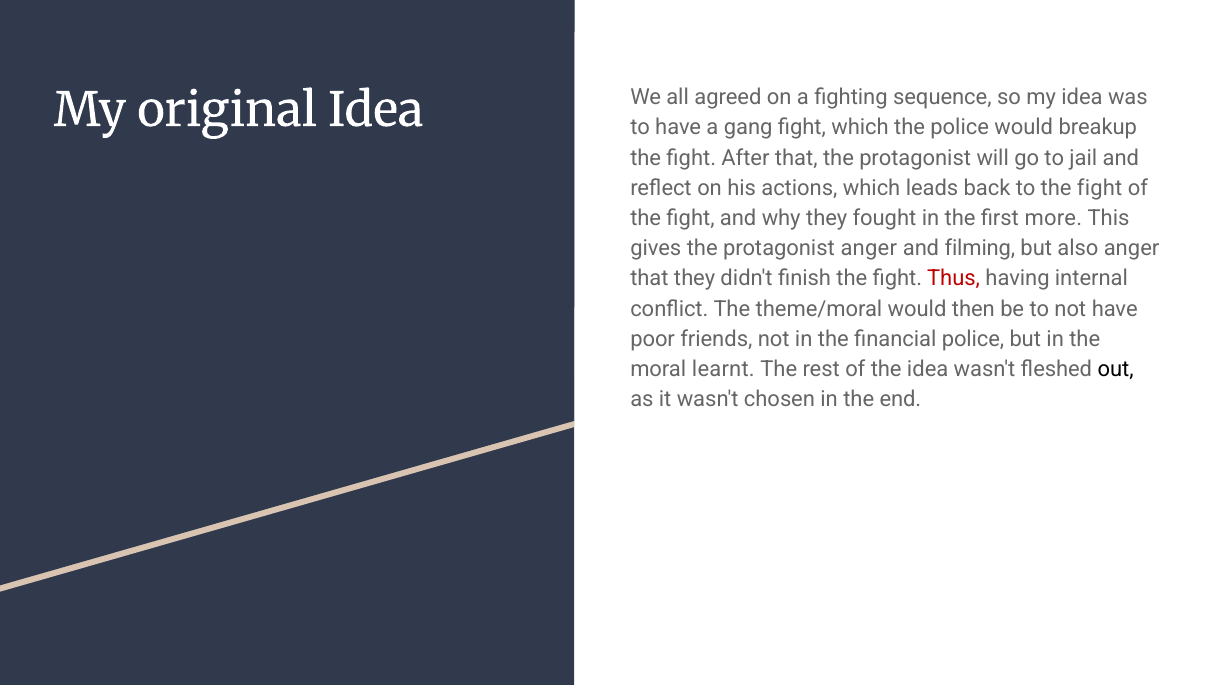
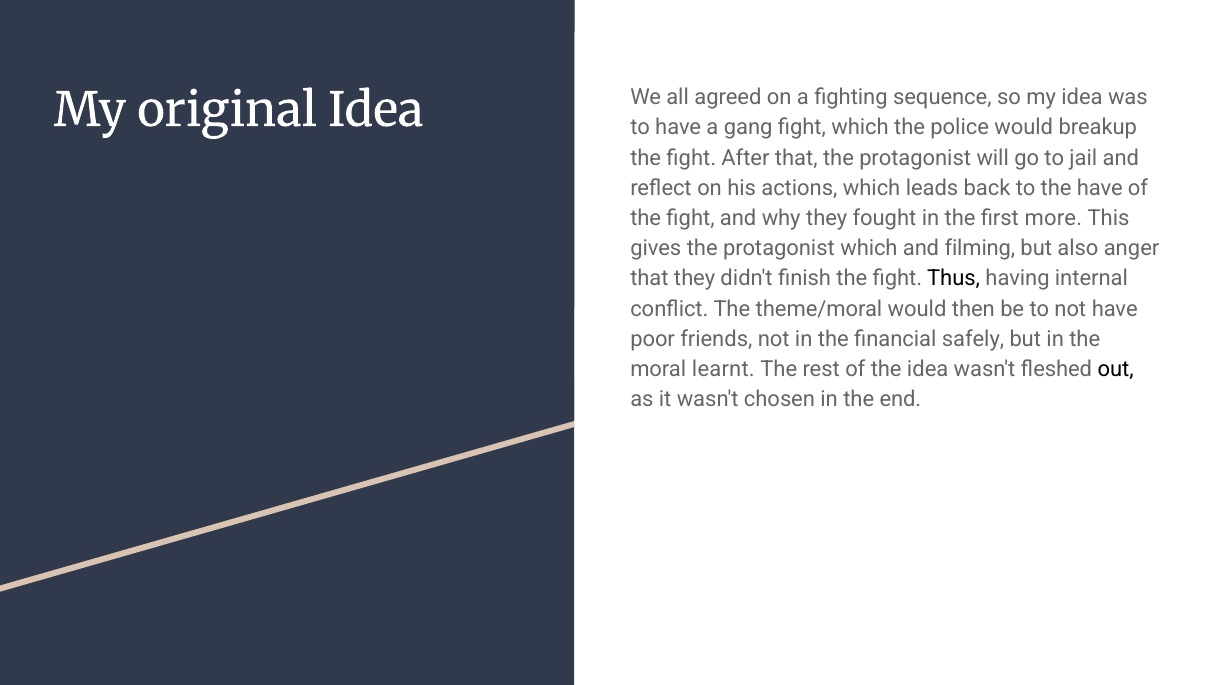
to the fight: fight -> have
protagonist anger: anger -> which
Thus colour: red -> black
financial police: police -> safely
